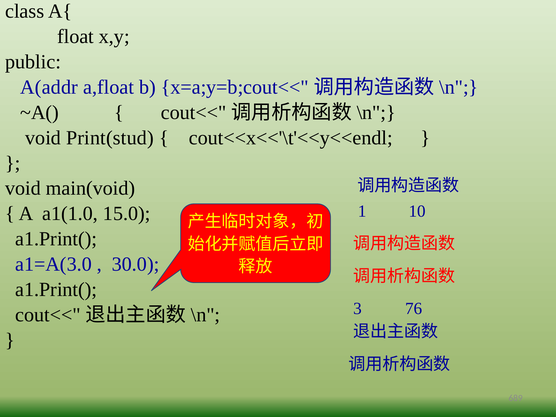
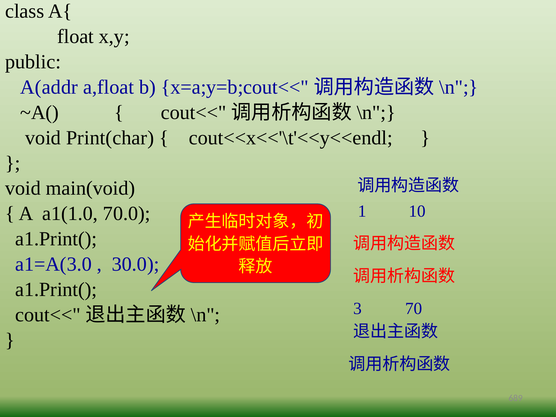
Print(stud: Print(stud -> Print(char
15.0: 15.0 -> 70.0
76: 76 -> 70
